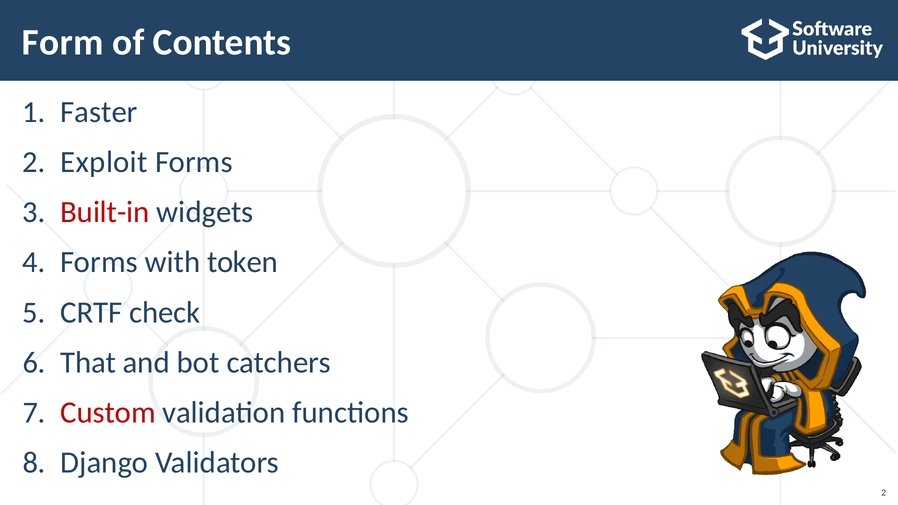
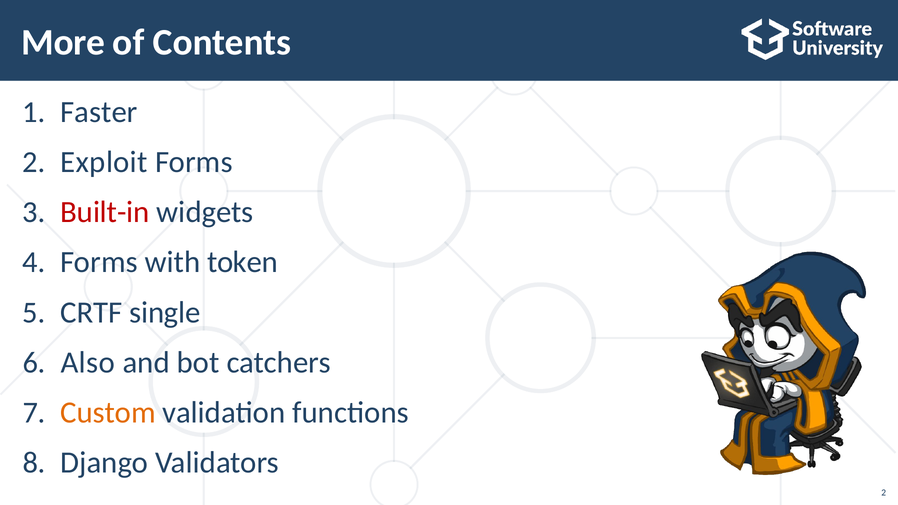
Form: Form -> More
check: check -> single
That: That -> Also
Custom colour: red -> orange
